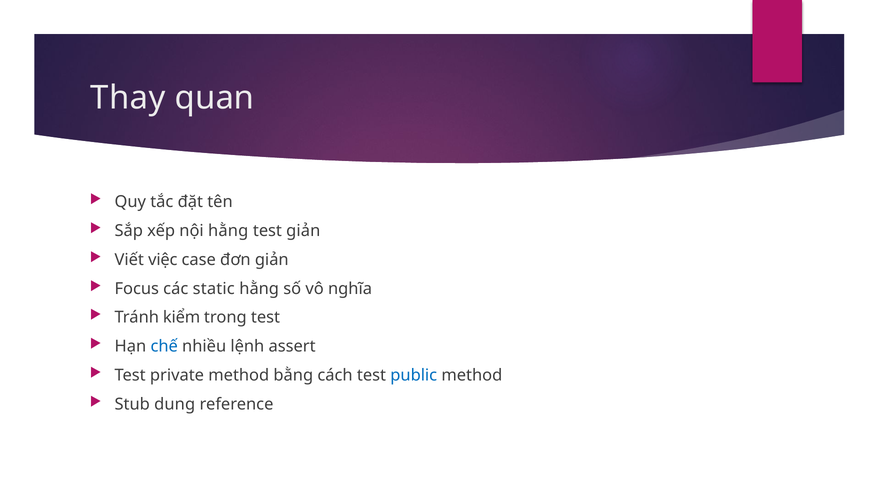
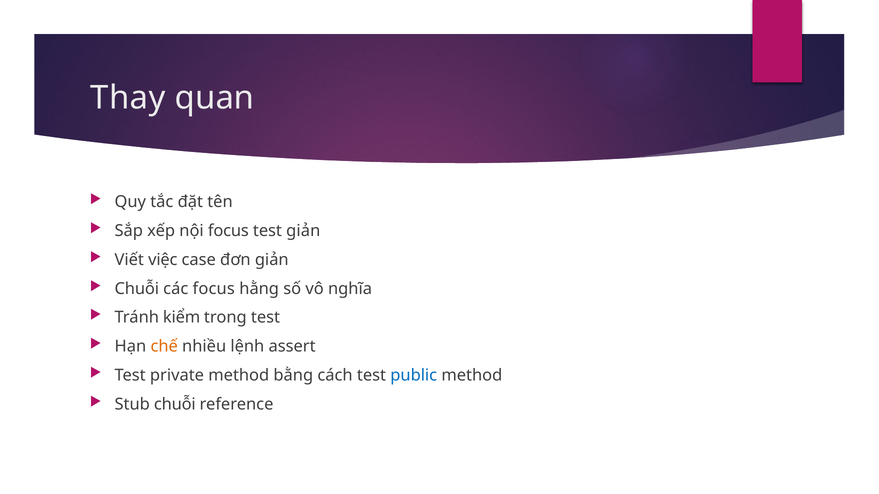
nội hằng: hằng -> focus
Focus at (137, 289): Focus -> Chuỗi
các static: static -> focus
chế colour: blue -> orange
Stub dung: dung -> chuỗi
